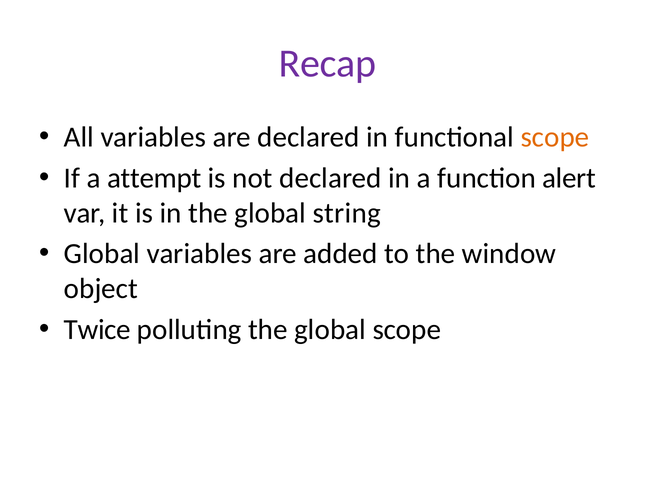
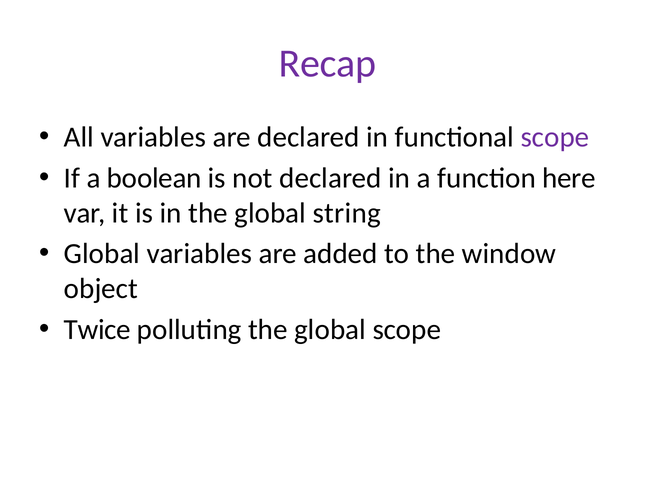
scope at (555, 137) colour: orange -> purple
attempt: attempt -> boolean
alert: alert -> here
